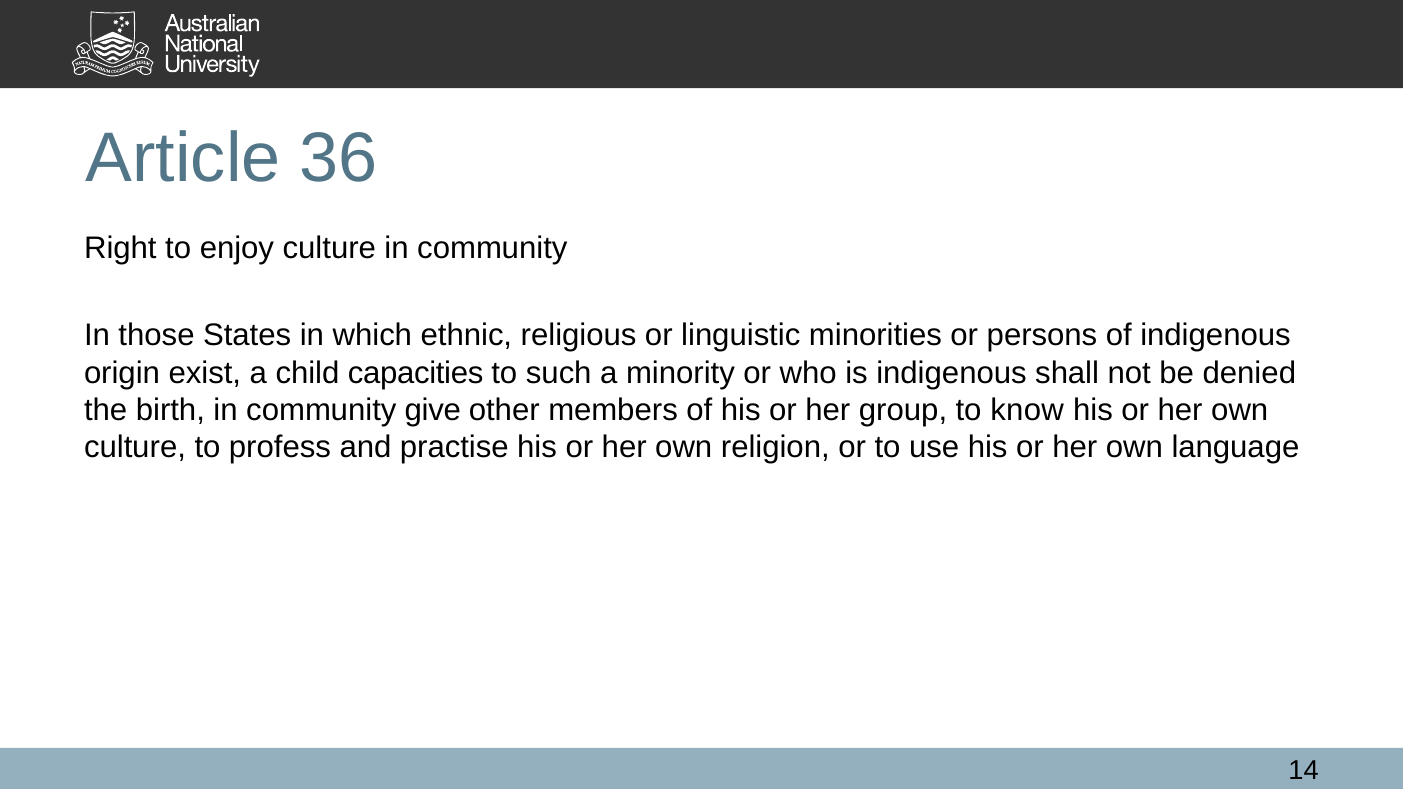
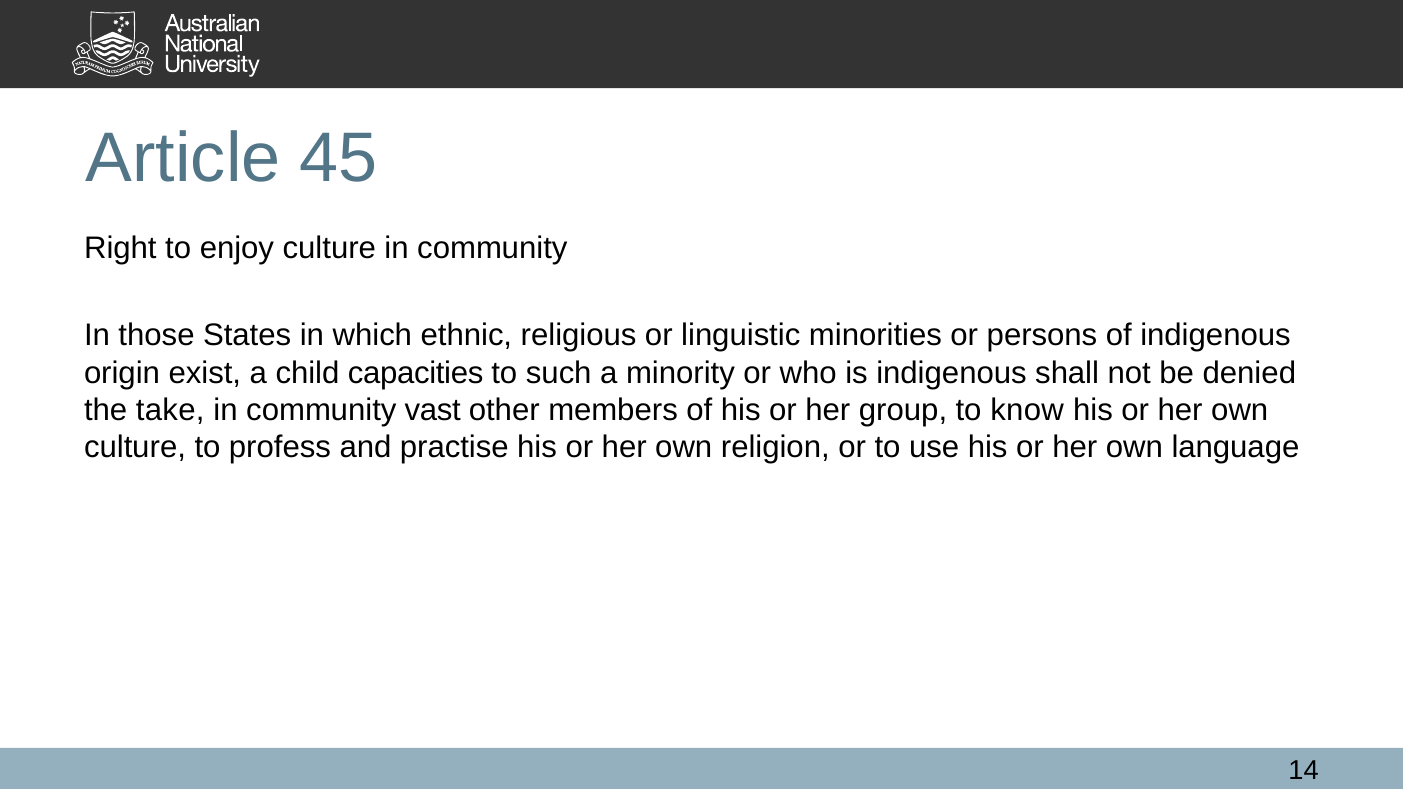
36: 36 -> 45
birth: birth -> take
give: give -> vast
